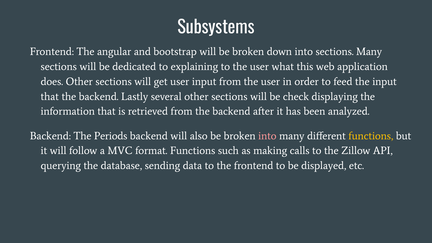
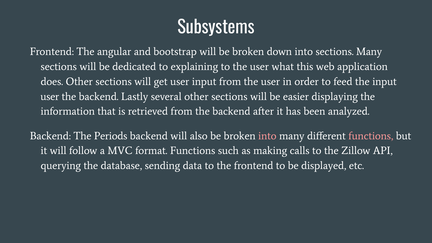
that at (50, 96): that -> user
check: check -> easier
functions at (371, 136) colour: yellow -> pink
